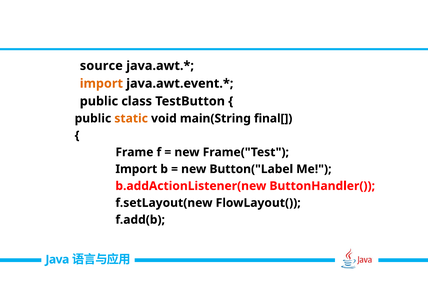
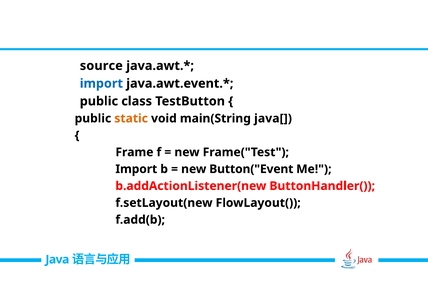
import at (101, 84) colour: orange -> blue
final[: final[ -> java[
Button("Label: Button("Label -> Button("Event
